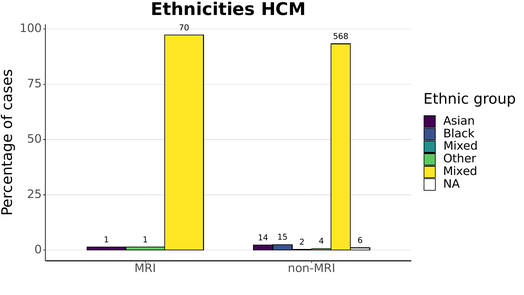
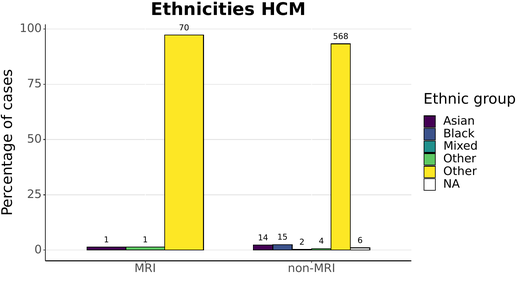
Mixed at (460, 171): Mixed -> Other
